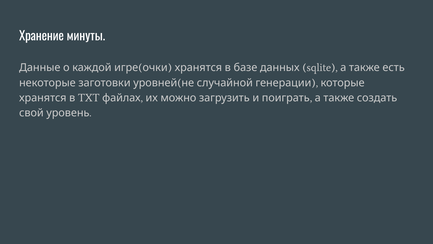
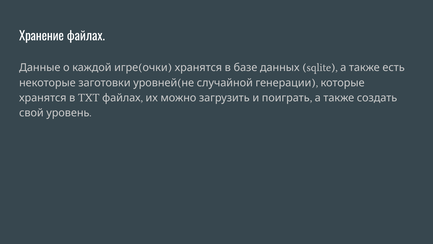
Хранение минуты: минуты -> файлах
